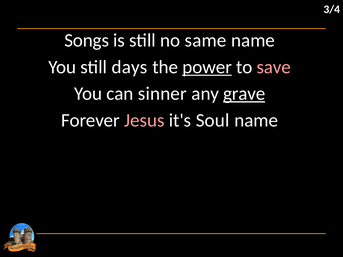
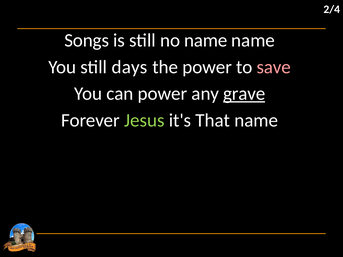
3/4: 3/4 -> 2/4
no same: same -> name
power at (207, 67) underline: present -> none
can sinner: sinner -> power
Jesus colour: pink -> light green
Soul: Soul -> That
